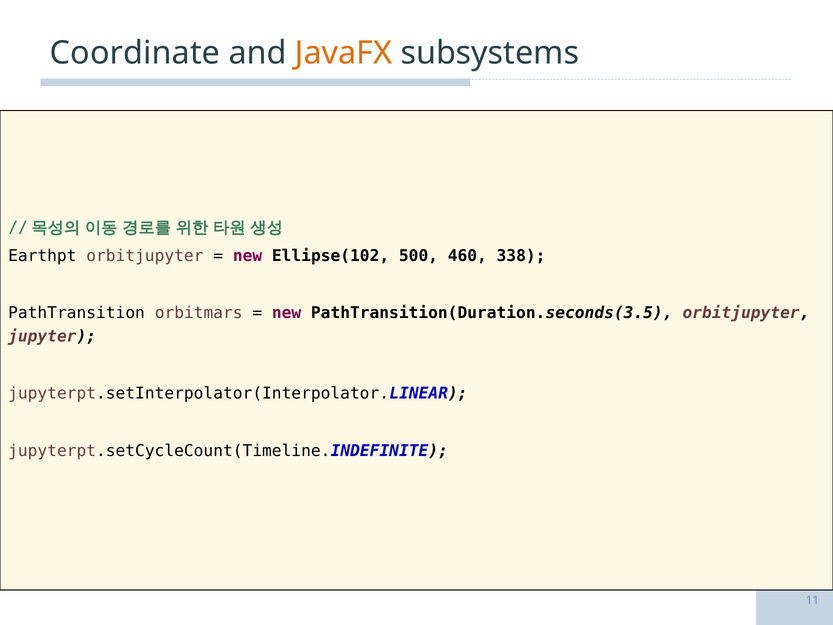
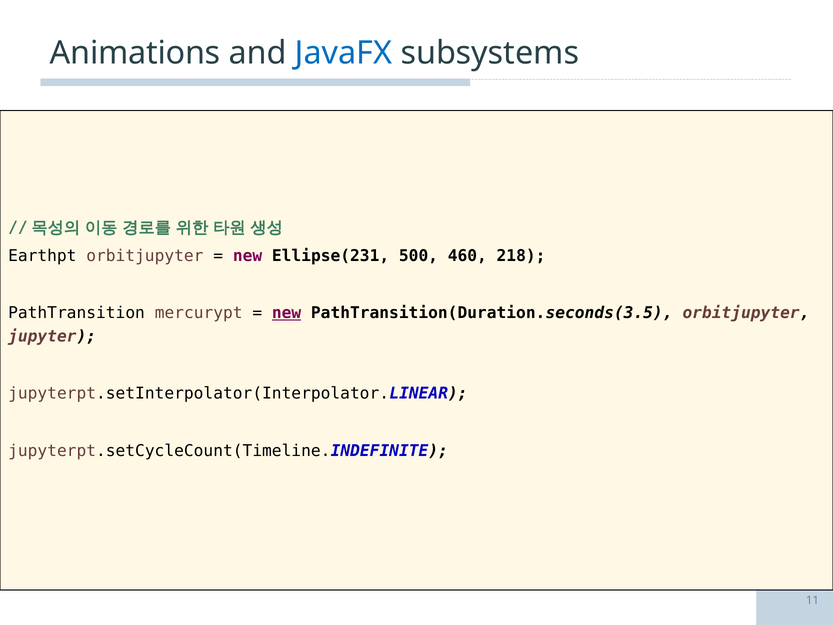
Coordinate: Coordinate -> Animations
JavaFX colour: orange -> blue
Ellipse(102: Ellipse(102 -> Ellipse(231
338: 338 -> 218
orbitmars: orbitmars -> mercurypt
new at (287, 313) underline: none -> present
